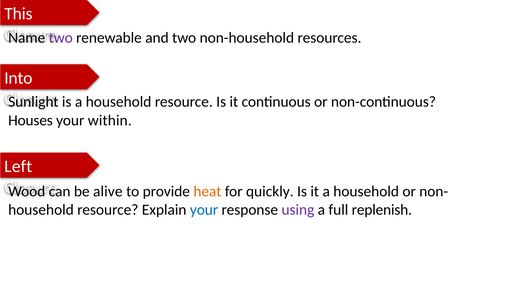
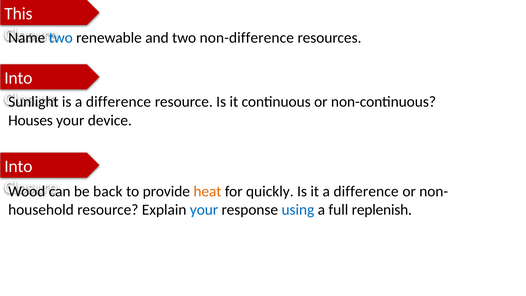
two at (61, 38) colour: purple -> blue
non-household: non-household -> non-difference
is a household: household -> difference
within: within -> device
Left at (18, 166): Left -> Into
alive: alive -> back
it a household: household -> difference
using colour: purple -> blue
